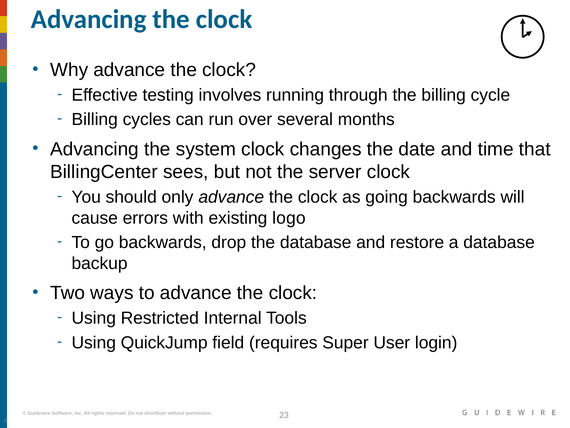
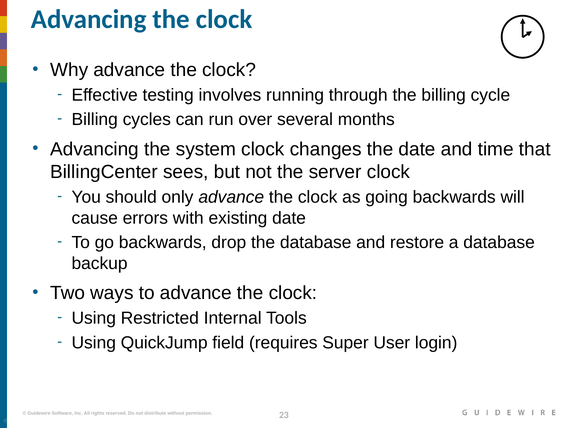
existing logo: logo -> date
